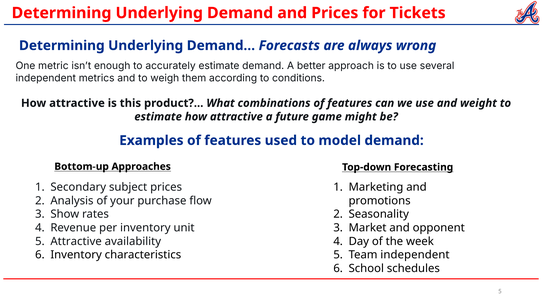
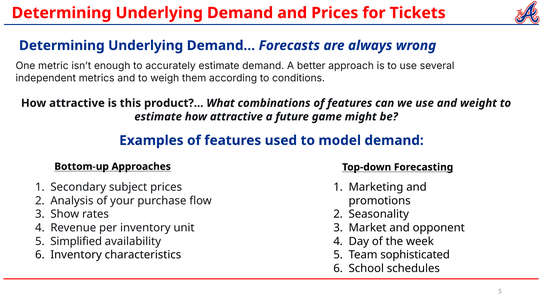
5 Attractive: Attractive -> Simplified
Team independent: independent -> sophisticated
